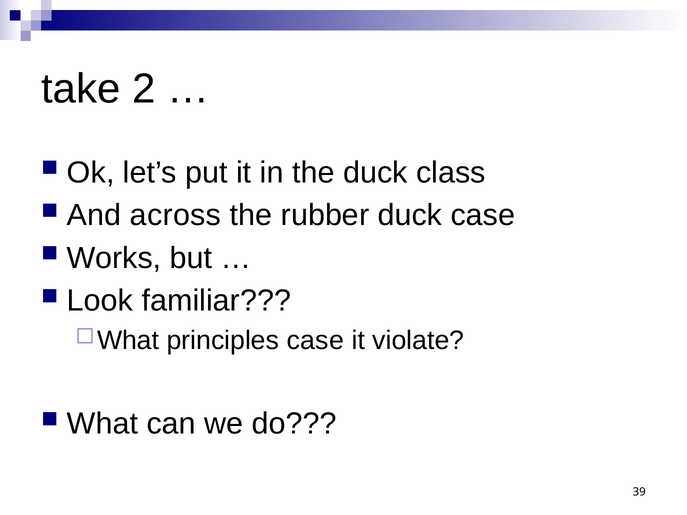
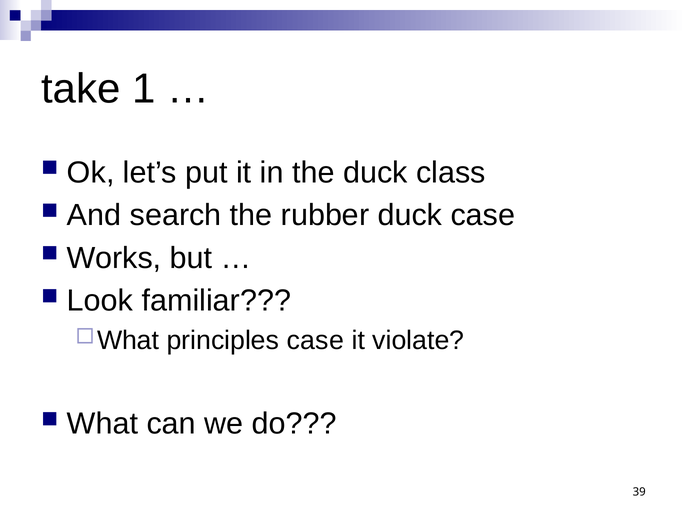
2: 2 -> 1
across: across -> search
